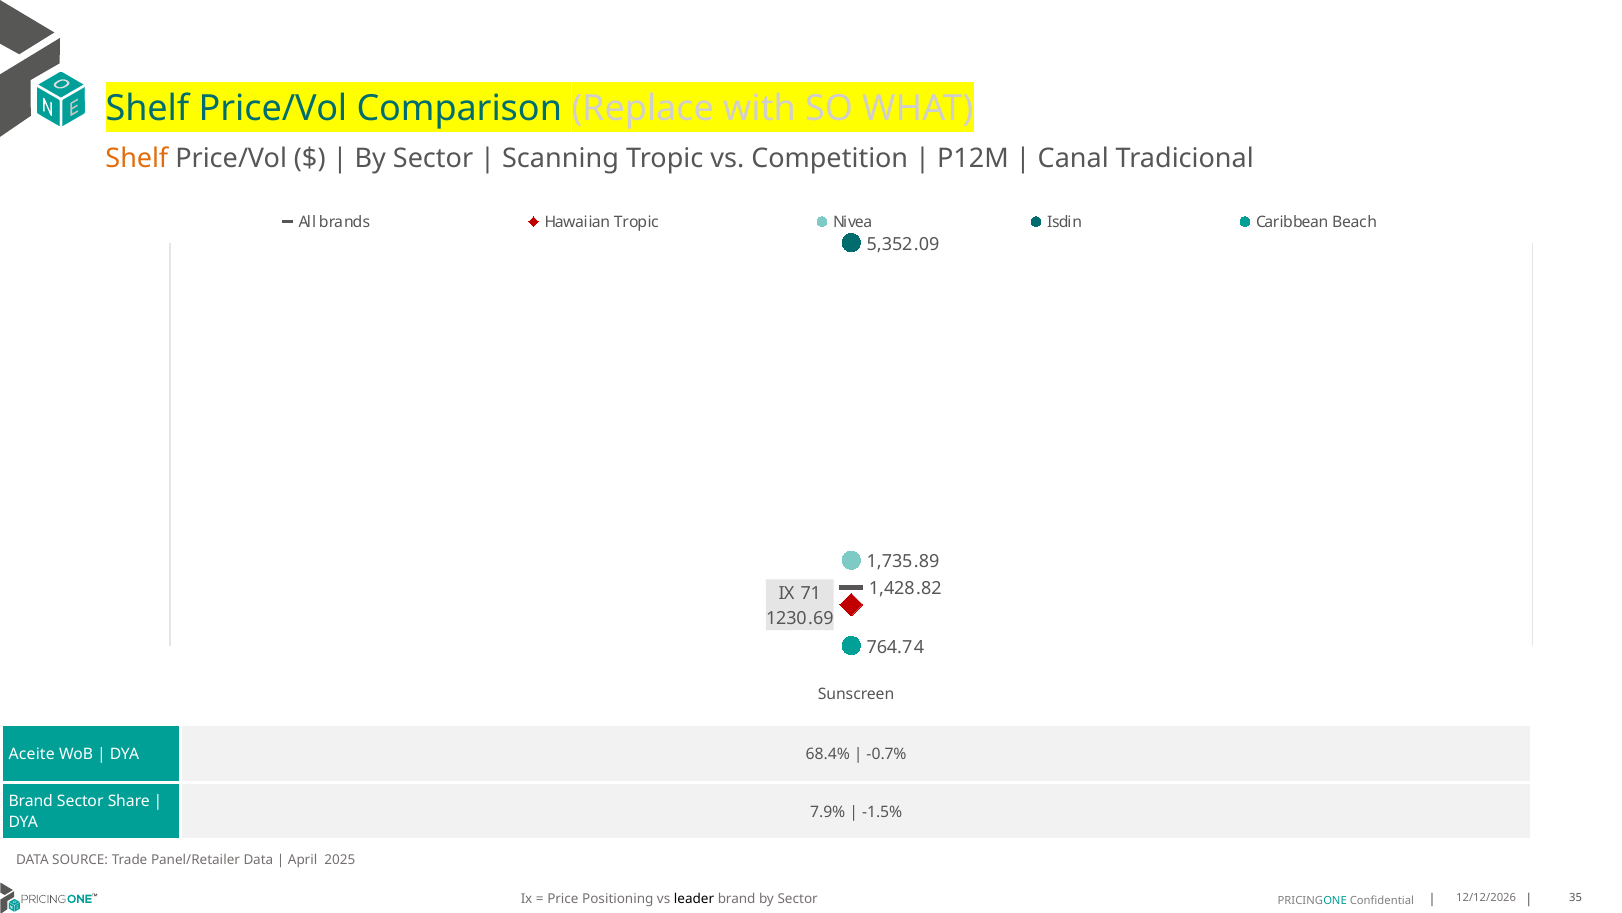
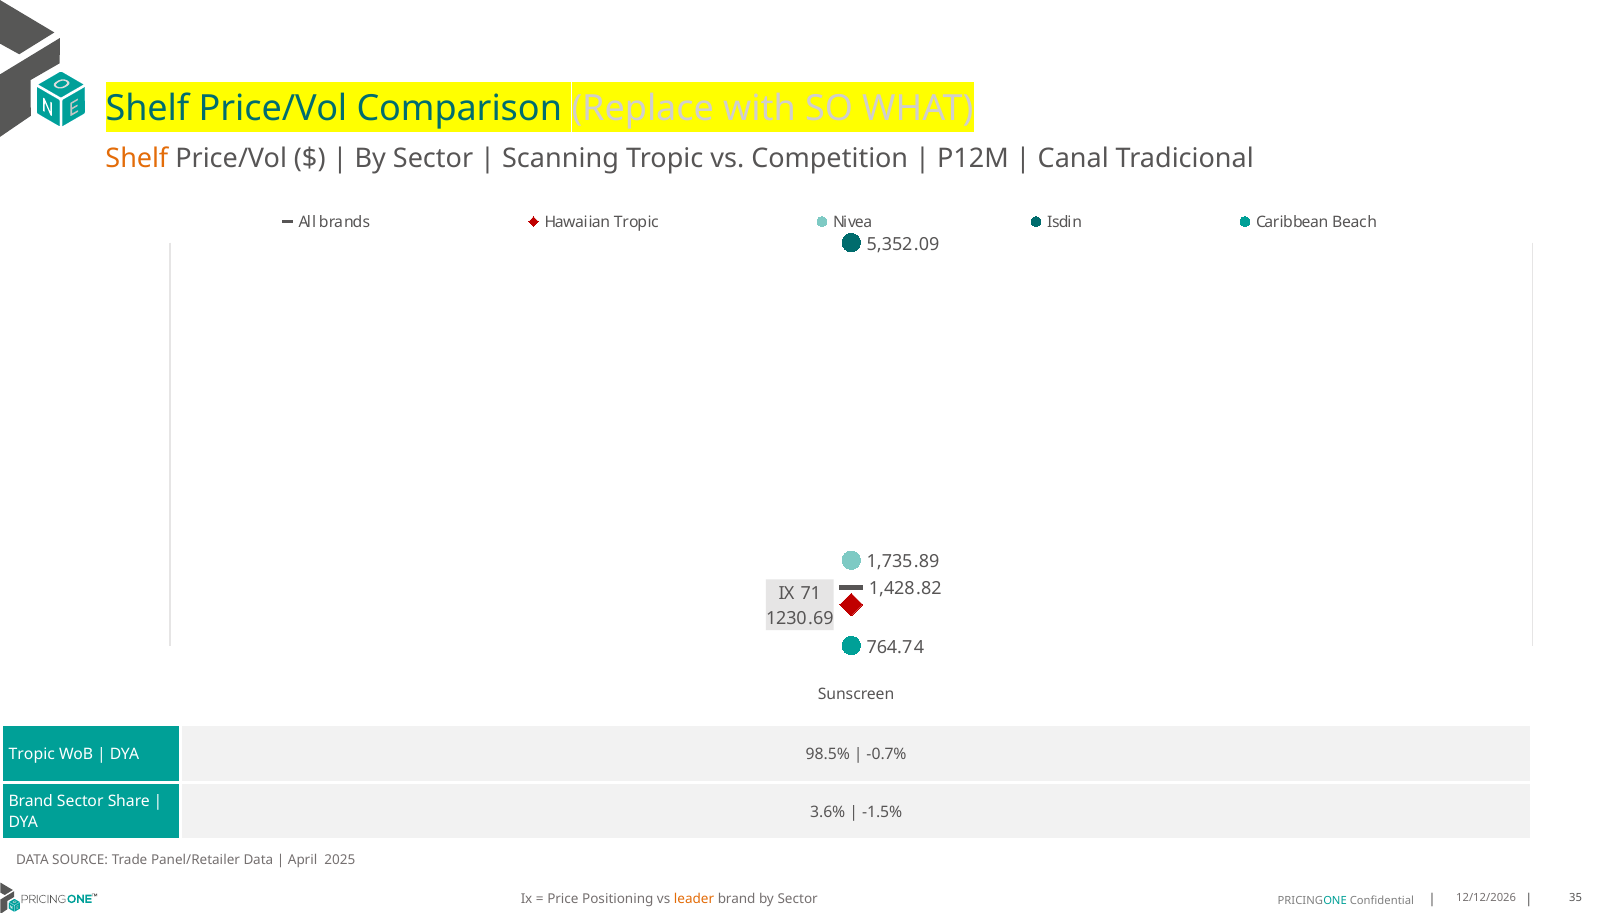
Aceite at (32, 754): Aceite -> Tropic
68.4%: 68.4% -> 98.5%
7.9%: 7.9% -> 3.6%
leader colour: black -> orange
